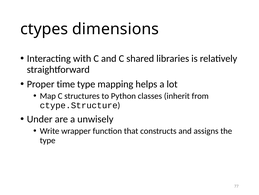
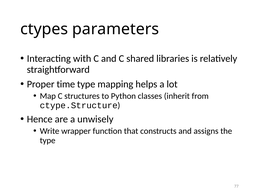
dimensions: dimensions -> parameters
Under: Under -> Hence
